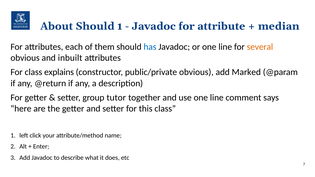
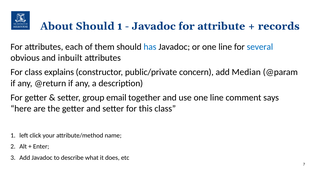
median: median -> records
several colour: orange -> blue
public/private obvious: obvious -> concern
Marked: Marked -> Median
tutor: tutor -> email
